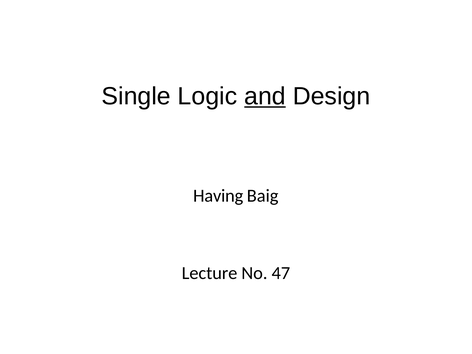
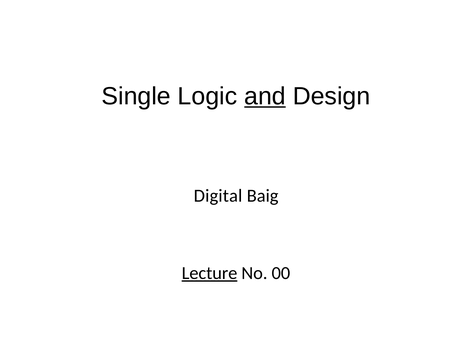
Having: Having -> Digital
Lecture underline: none -> present
47: 47 -> 00
